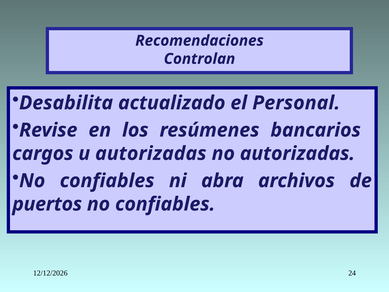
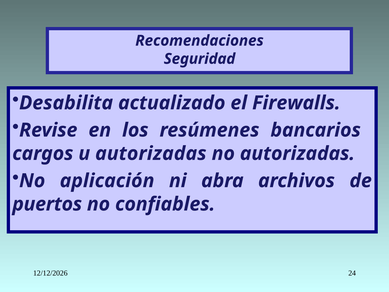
Controlan: Controlan -> Seguridad
Personal: Personal -> Firewalls
confiables at (107, 181): confiables -> aplicación
